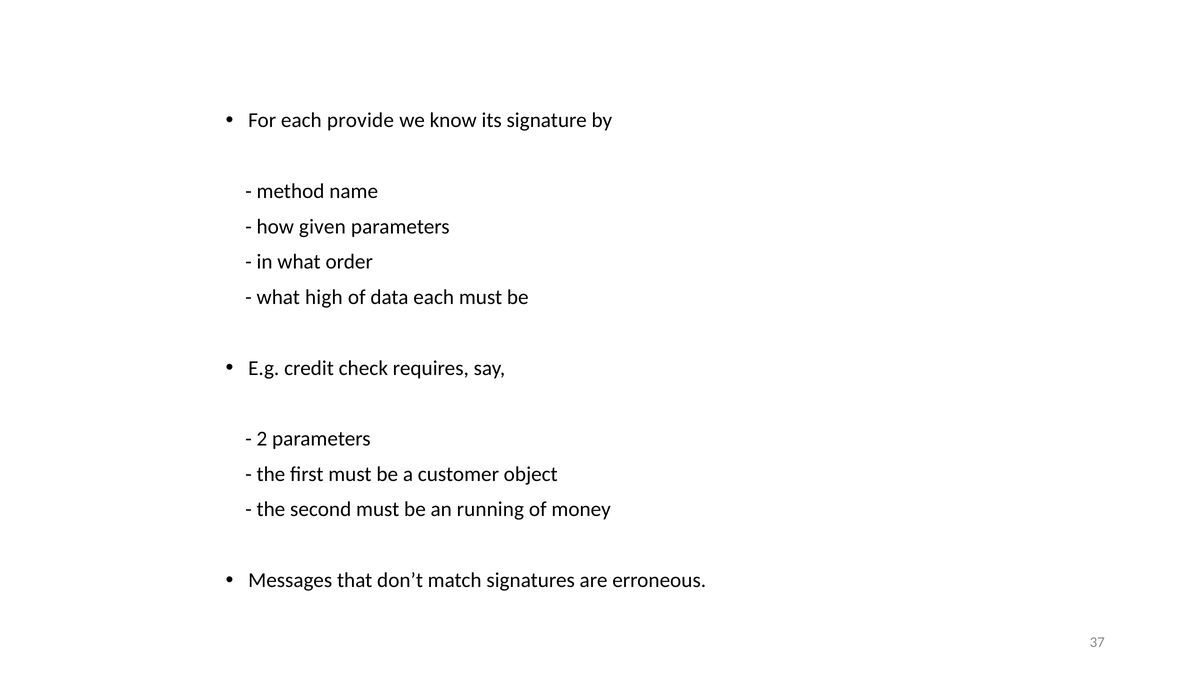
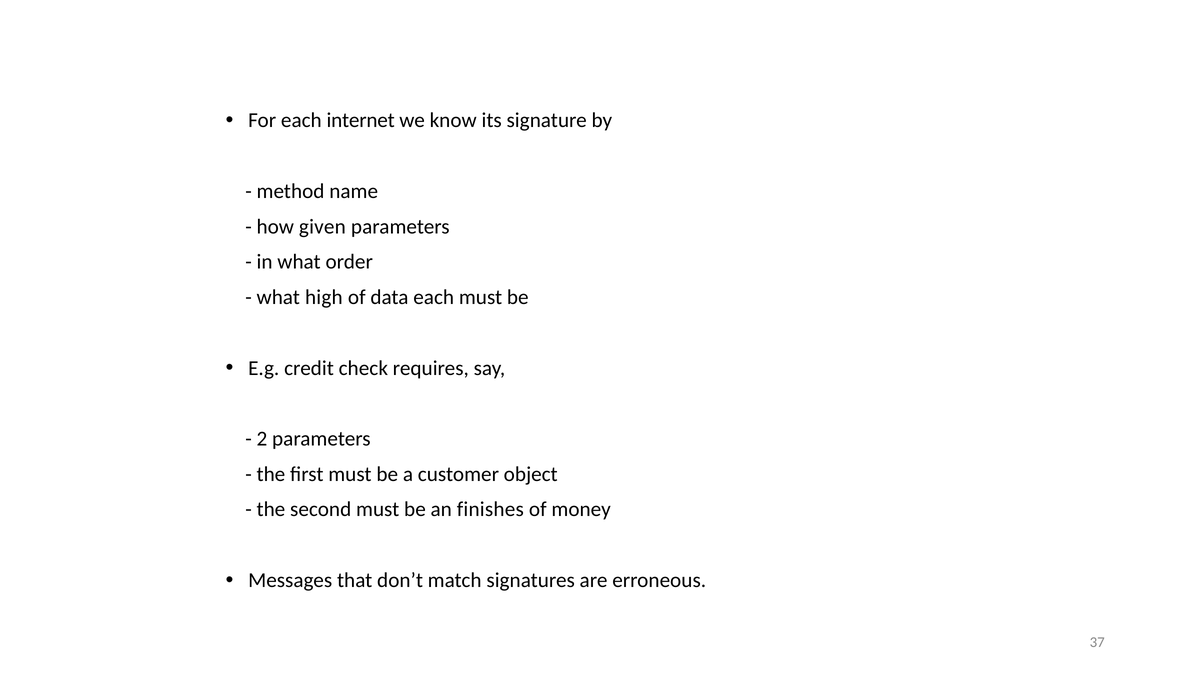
provide: provide -> internet
running: running -> finishes
